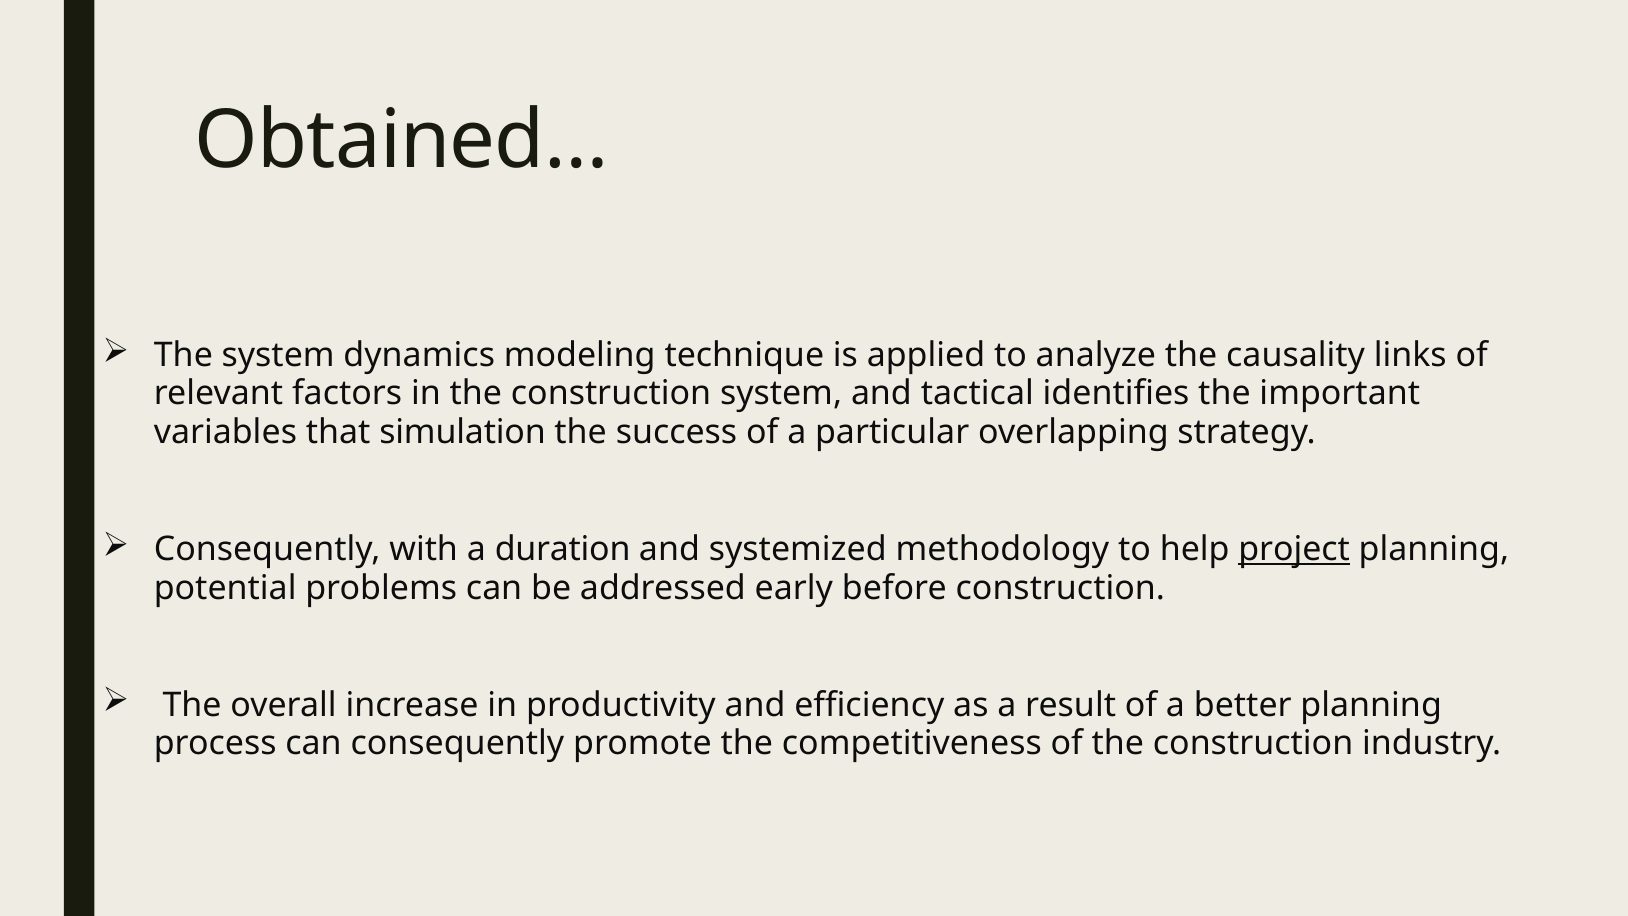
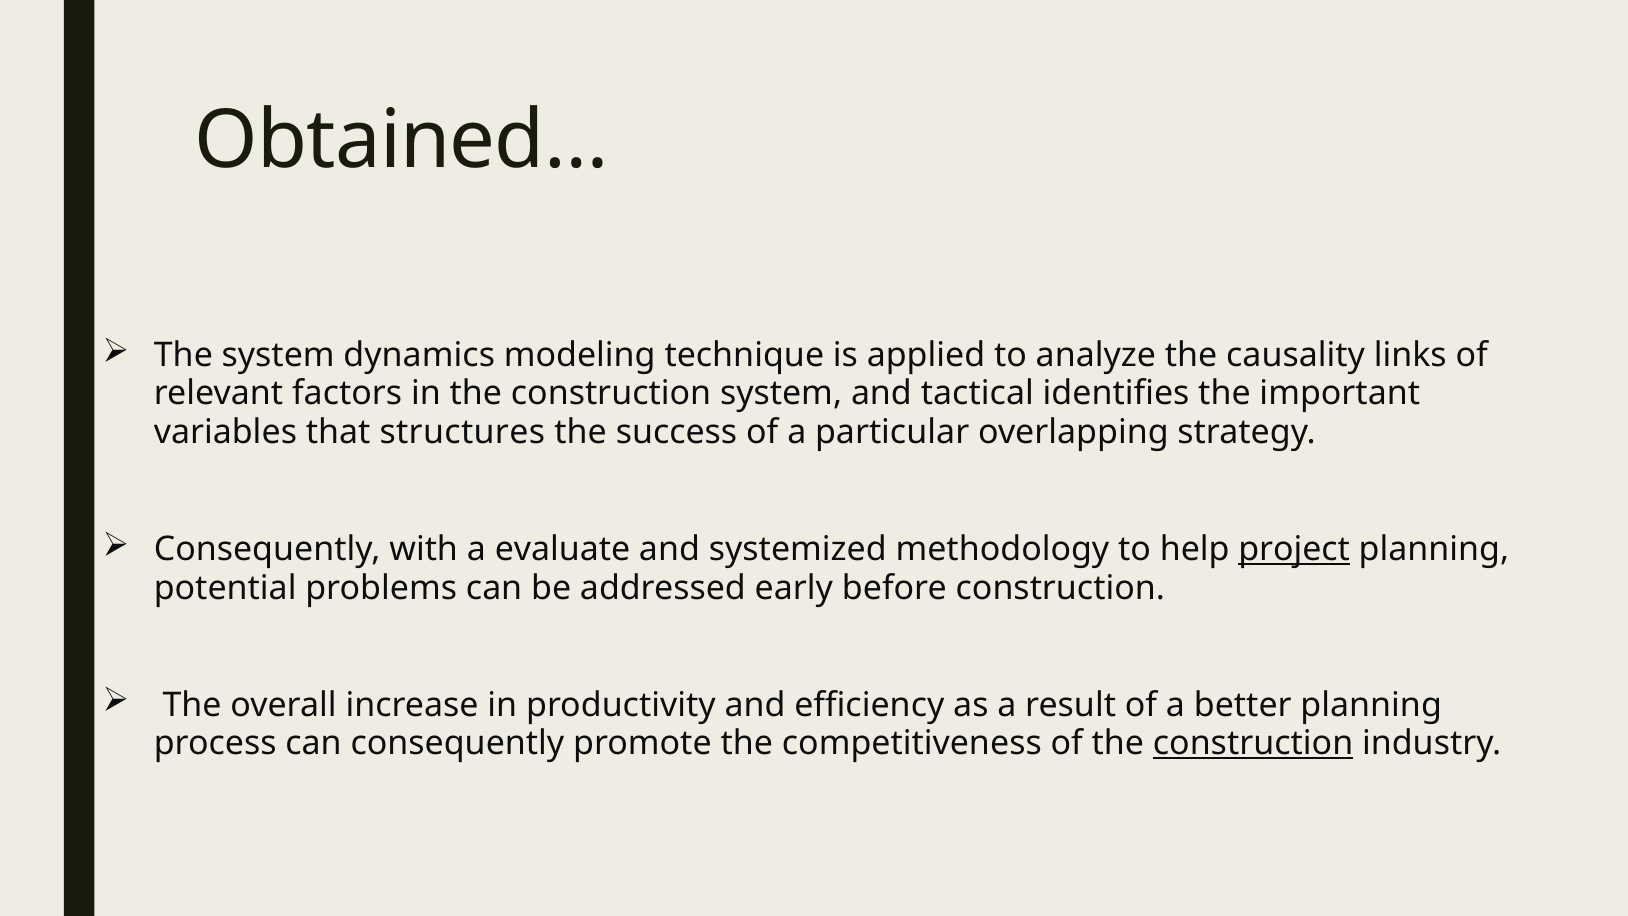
simulation: simulation -> structures
duration: duration -> evaluate
construction at (1253, 743) underline: none -> present
